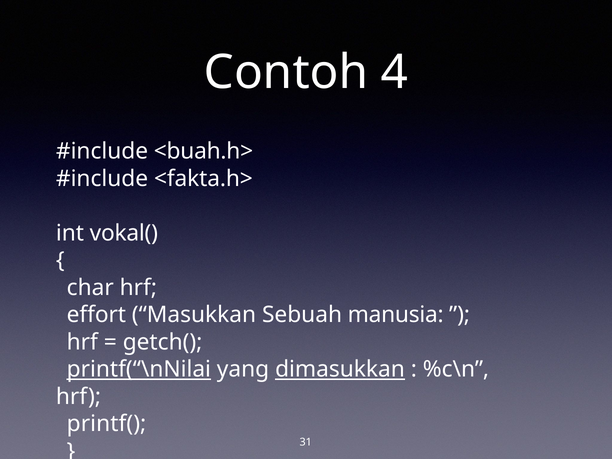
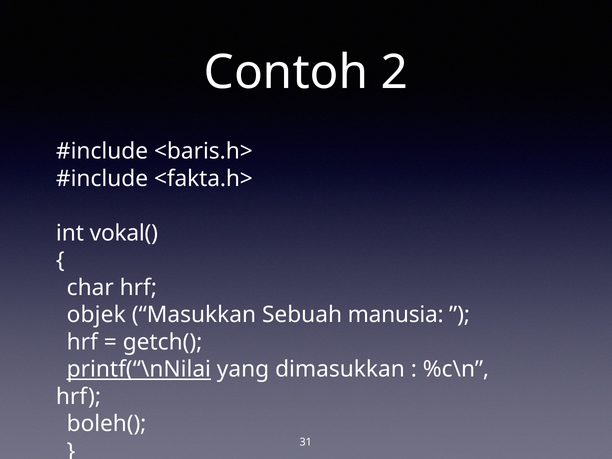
4: 4 -> 2
<buah.h>: <buah.h> -> <baris.h>
effort: effort -> objek
dimasukkan underline: present -> none
printf(: printf( -> boleh(
